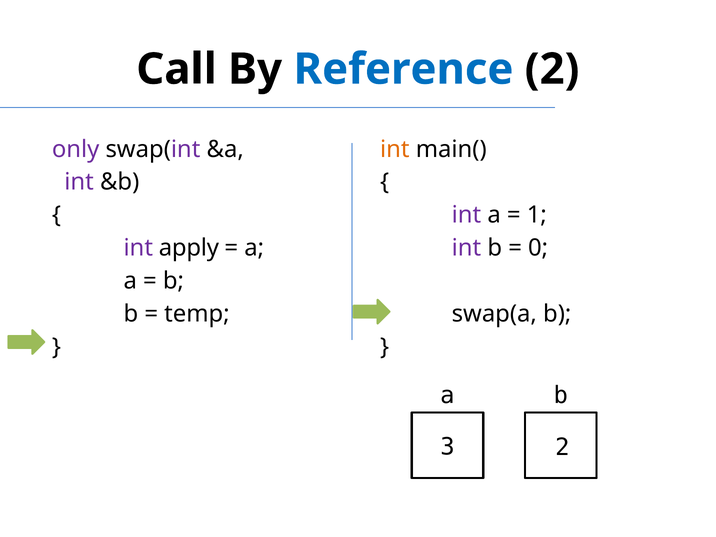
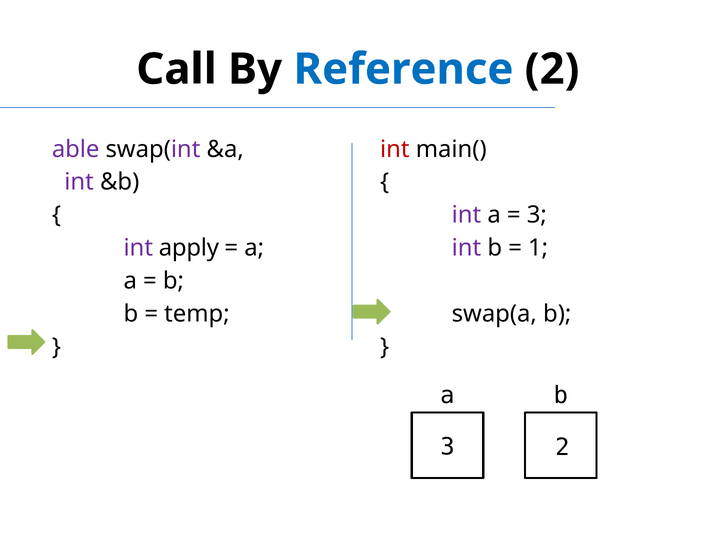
only: only -> able
int at (395, 149) colour: orange -> red
1 at (537, 215): 1 -> 3
0: 0 -> 1
